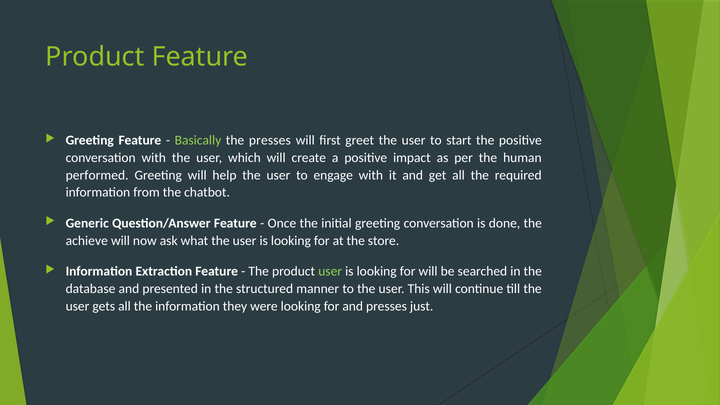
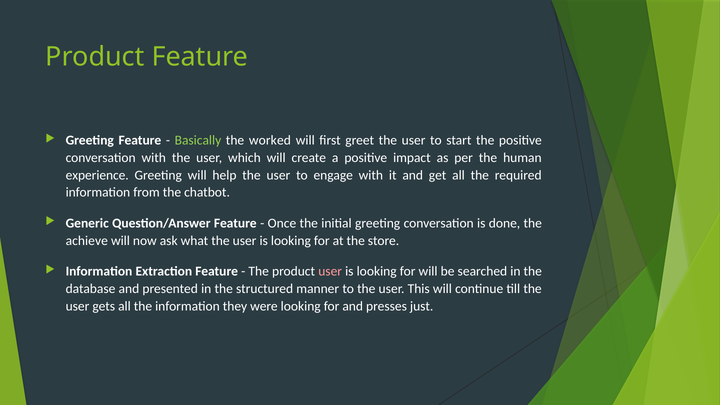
the presses: presses -> worked
performed: performed -> experience
user at (330, 271) colour: light green -> pink
